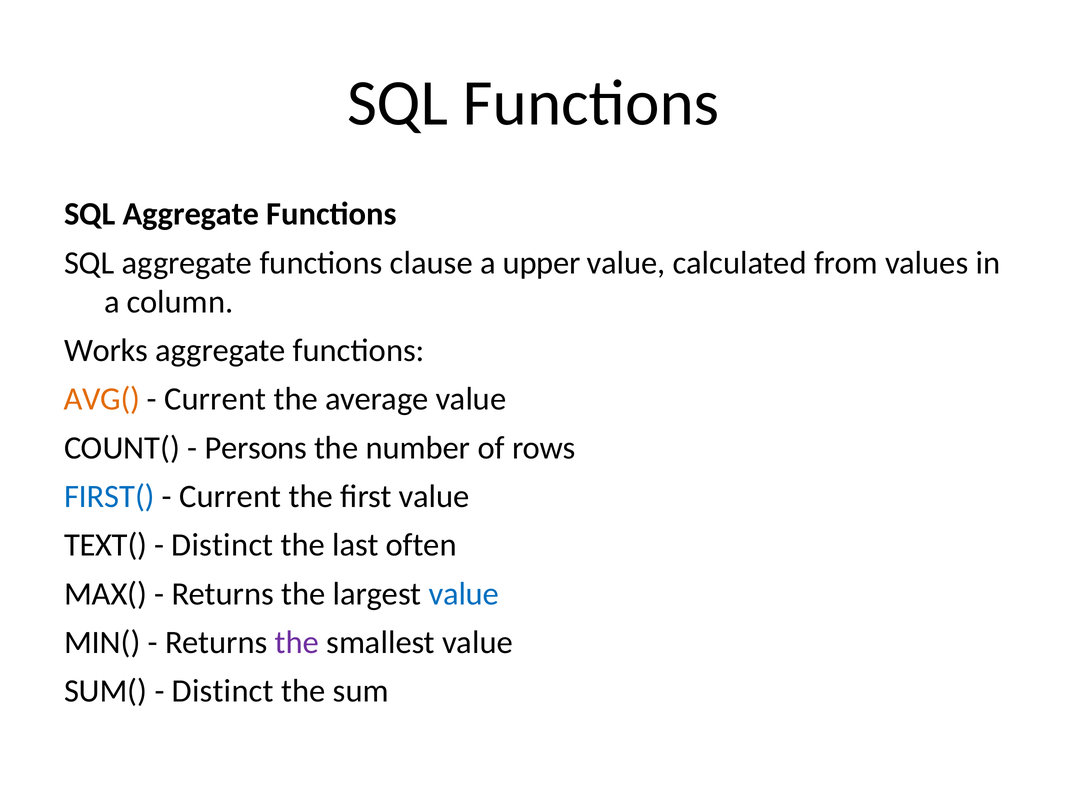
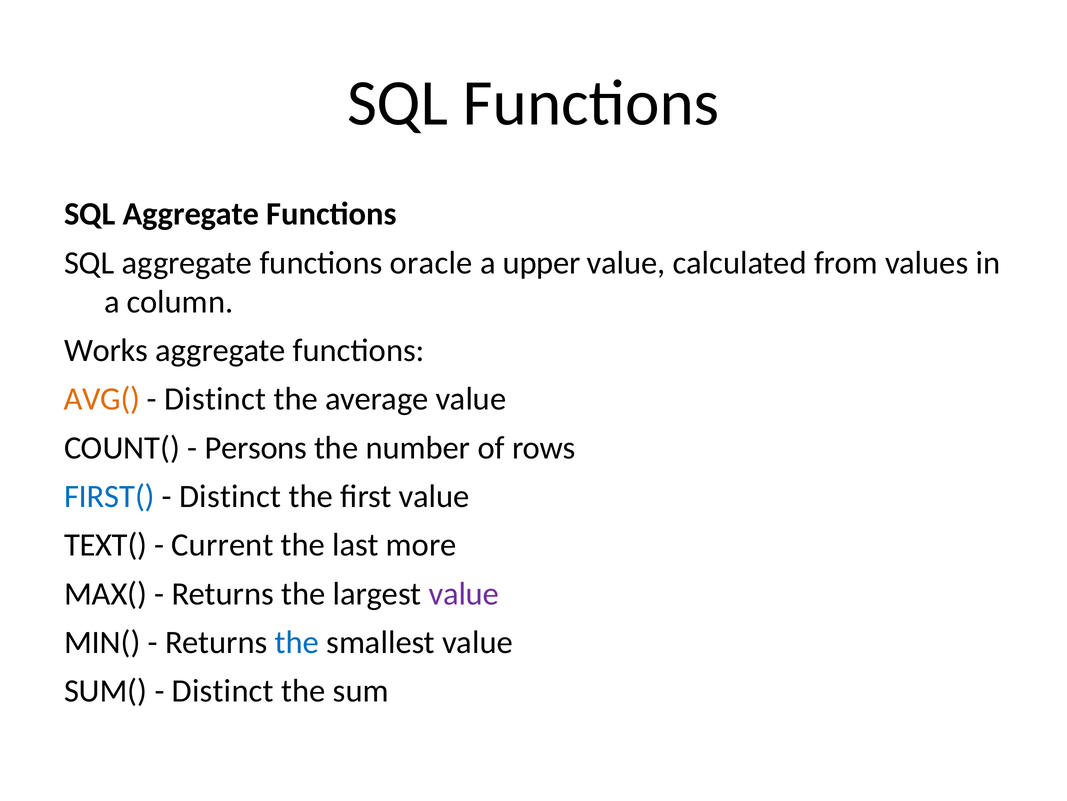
clause: clause -> oracle
Current at (215, 399): Current -> Distinct
Current at (230, 496): Current -> Distinct
Distinct at (222, 545): Distinct -> Current
often: often -> more
value at (464, 593) colour: blue -> purple
the at (297, 642) colour: purple -> blue
